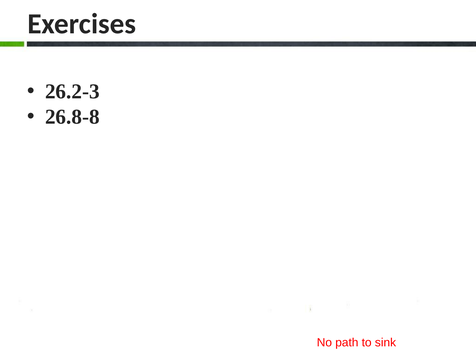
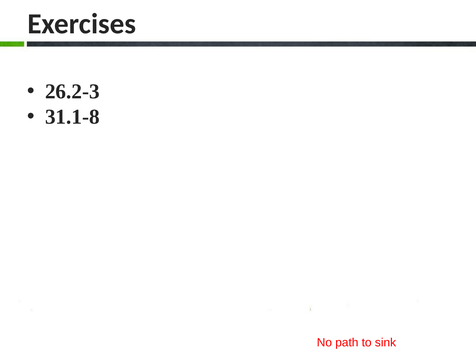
26.8-8: 26.8-8 -> 31.1-8
